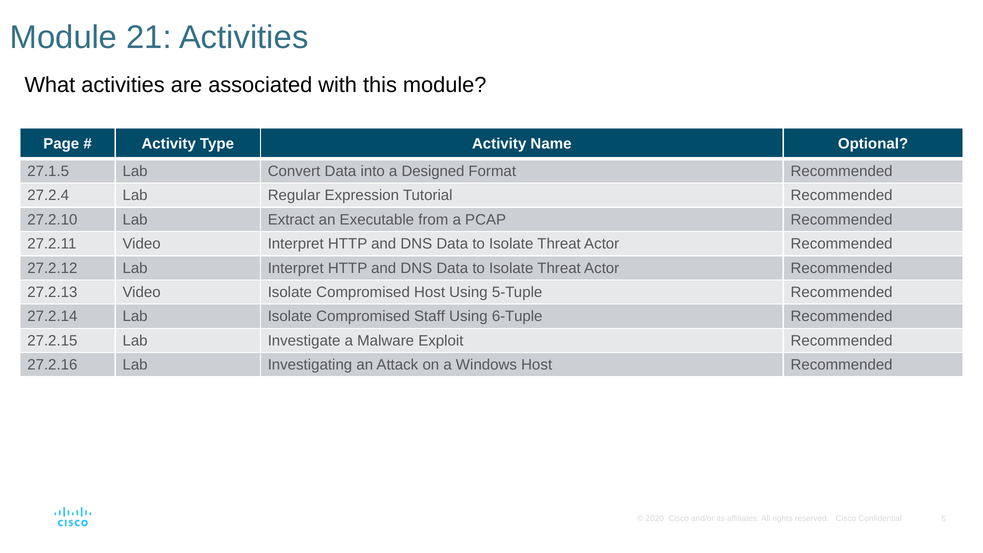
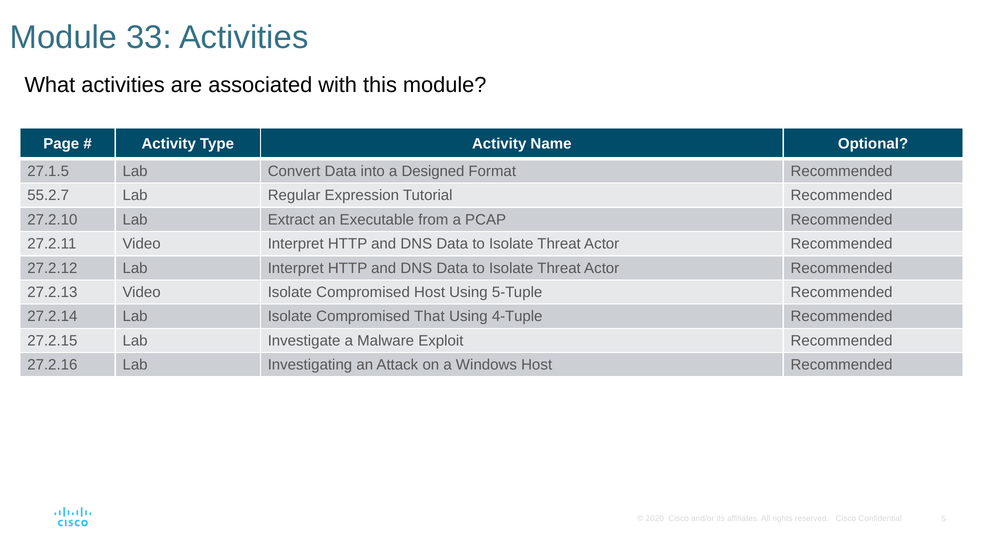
21: 21 -> 33
27.2.4: 27.2.4 -> 55.2.7
Staff: Staff -> That
6-Tuple: 6-Tuple -> 4-Tuple
